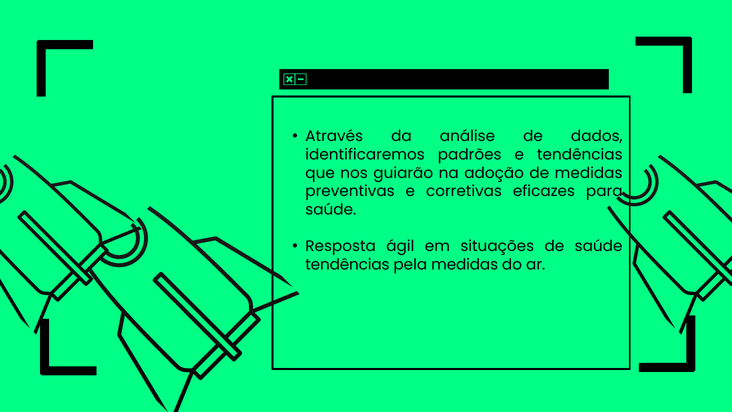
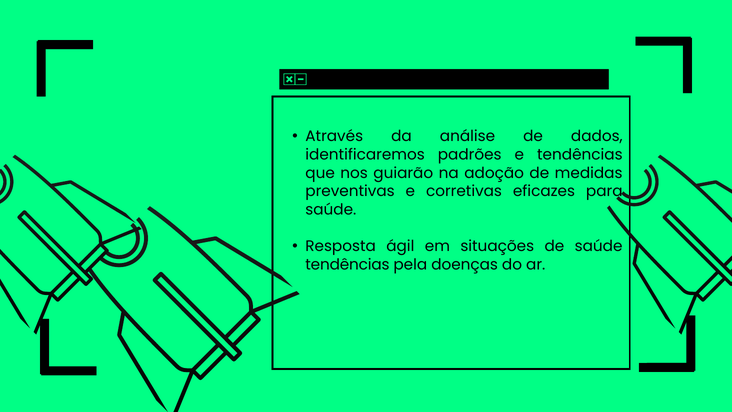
pela medidas: medidas -> doenças
